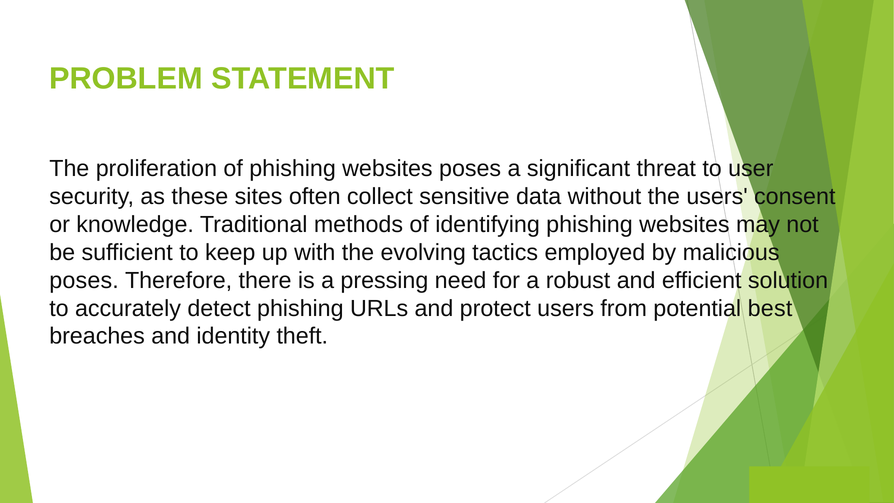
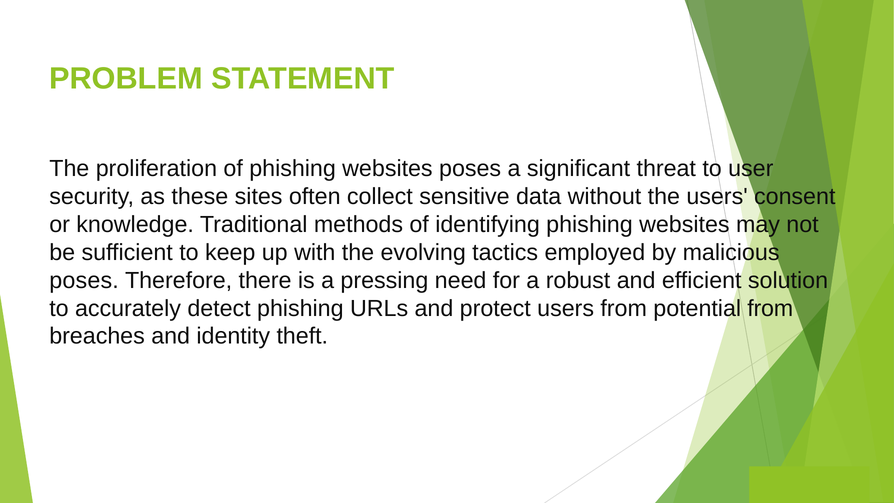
potential best: best -> from
